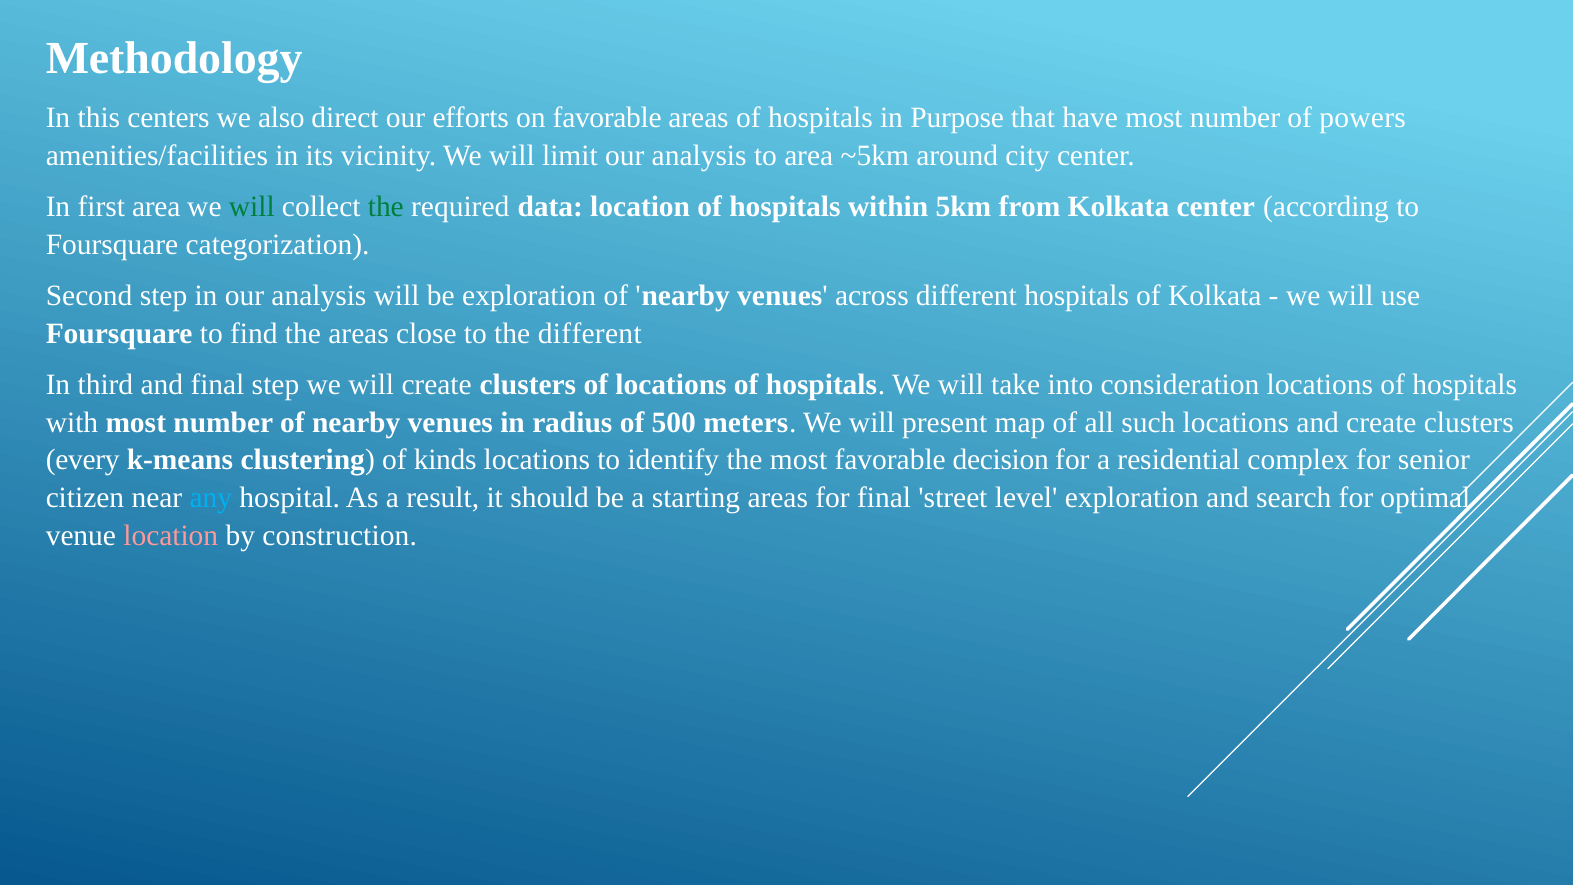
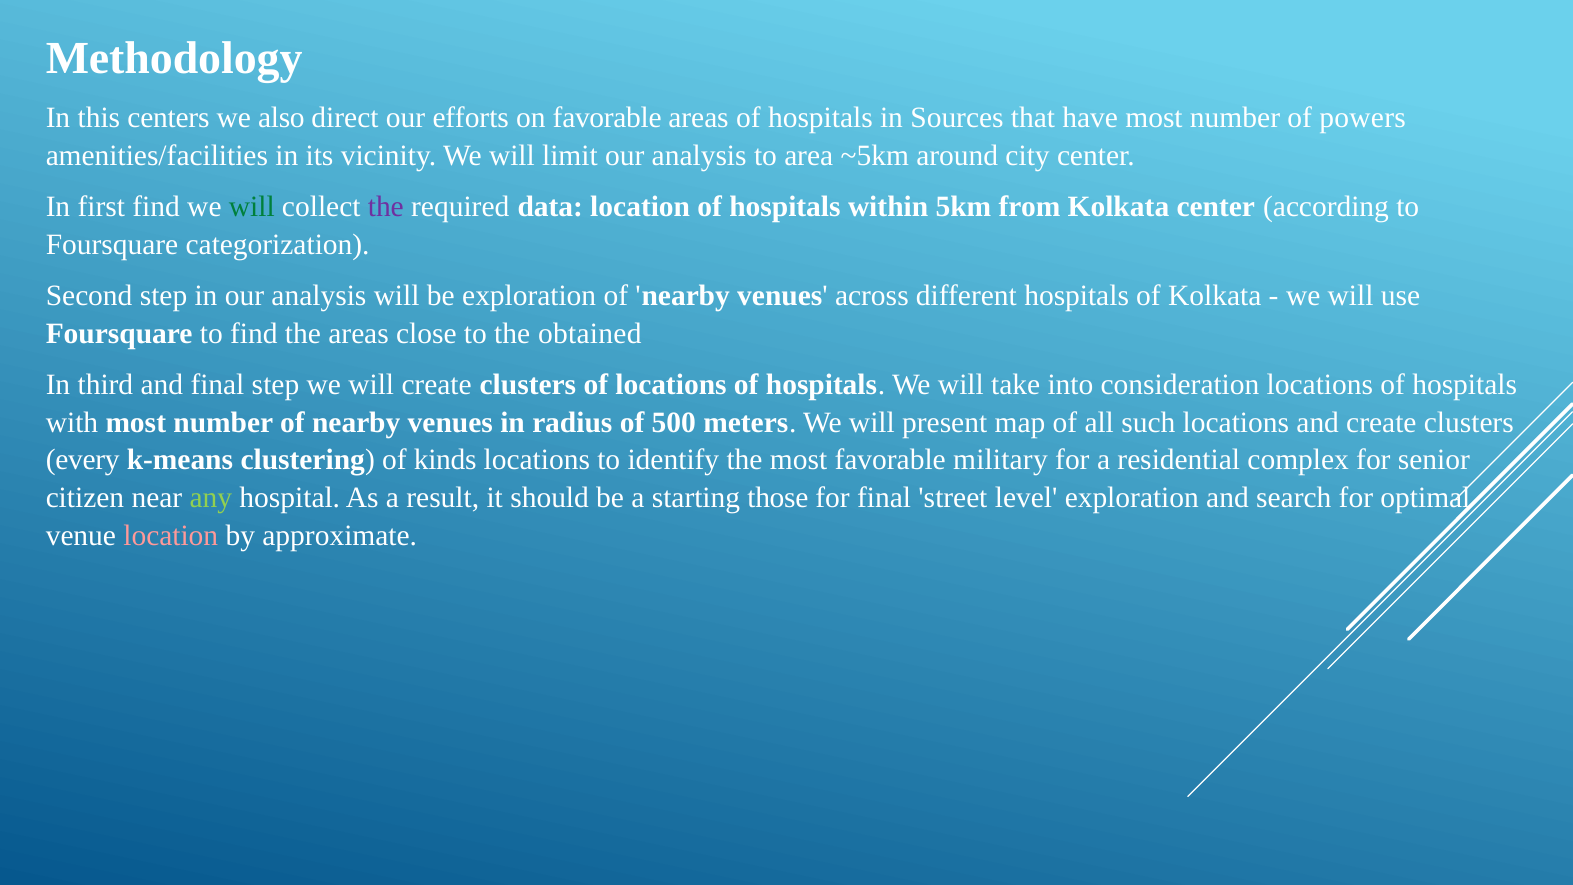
Purpose: Purpose -> Sources
first area: area -> find
the at (386, 207) colour: green -> purple
the different: different -> obtained
decision: decision -> military
any colour: light blue -> light green
starting areas: areas -> those
construction: construction -> approximate
